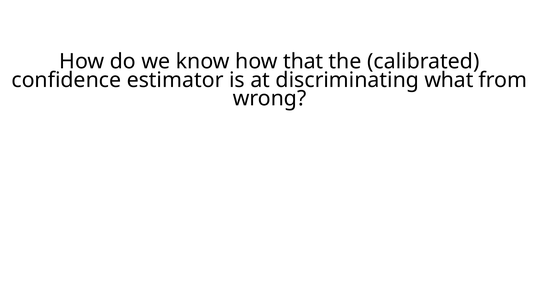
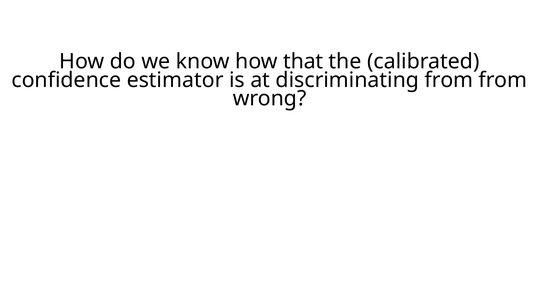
discriminating what: what -> from
